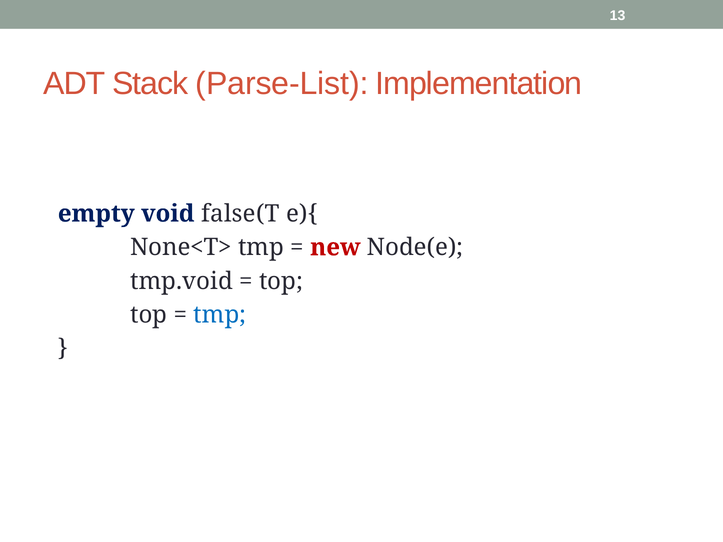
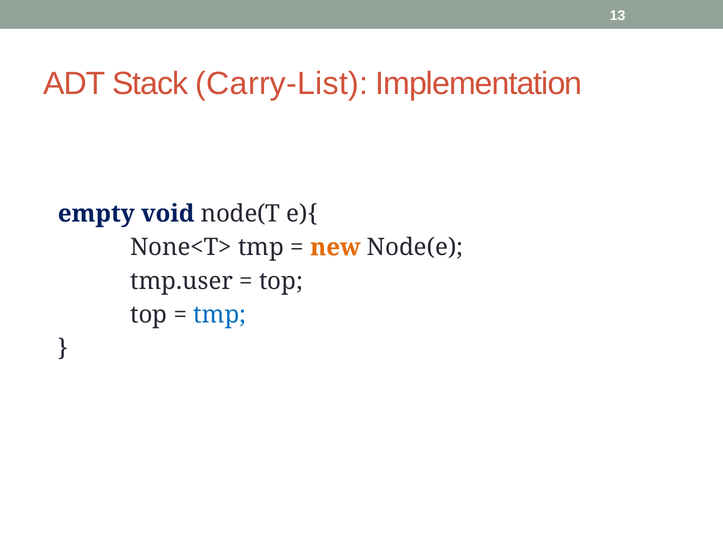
Parse-List: Parse-List -> Carry-List
false(T: false(T -> node(T
new colour: red -> orange
tmp.void: tmp.void -> tmp.user
